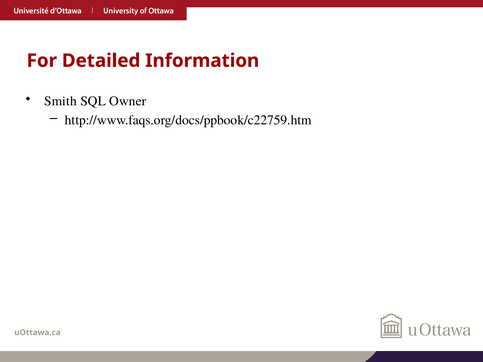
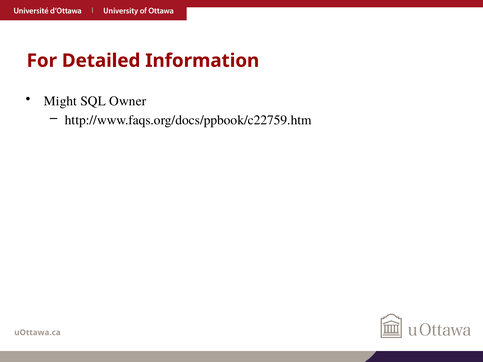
Smith: Smith -> Might
